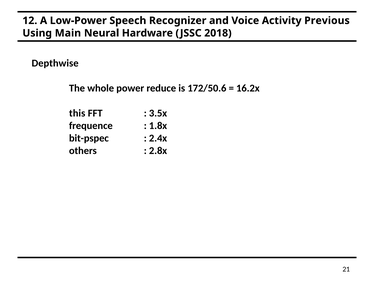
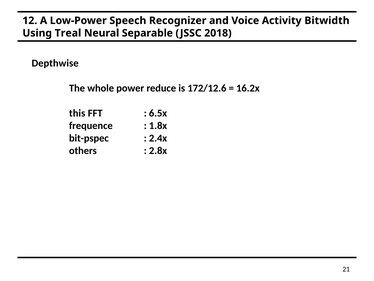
Previous: Previous -> Bitwidth
Main: Main -> Treal
Hardware: Hardware -> Separable
172/50.6: 172/50.6 -> 172/12.6
3.5x: 3.5x -> 6.5x
